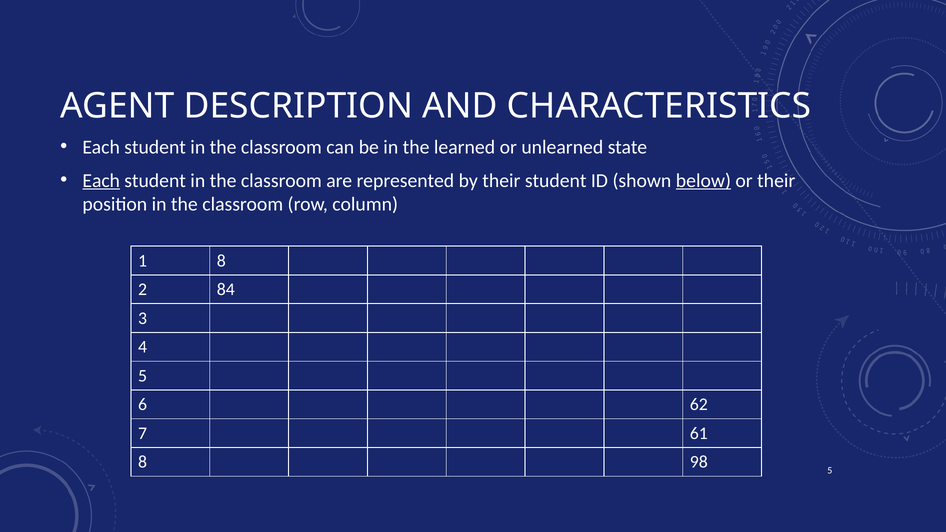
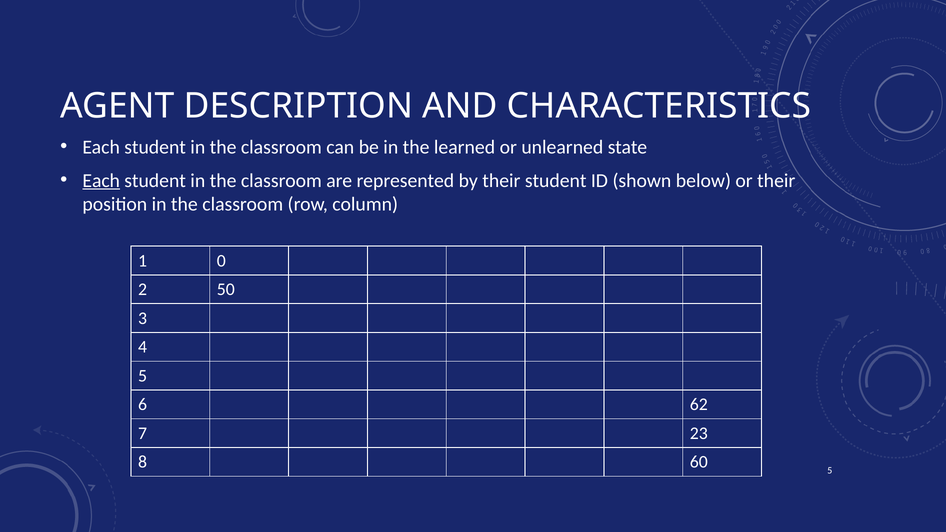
below underline: present -> none
1 8: 8 -> 0
84: 84 -> 50
61: 61 -> 23
98: 98 -> 60
